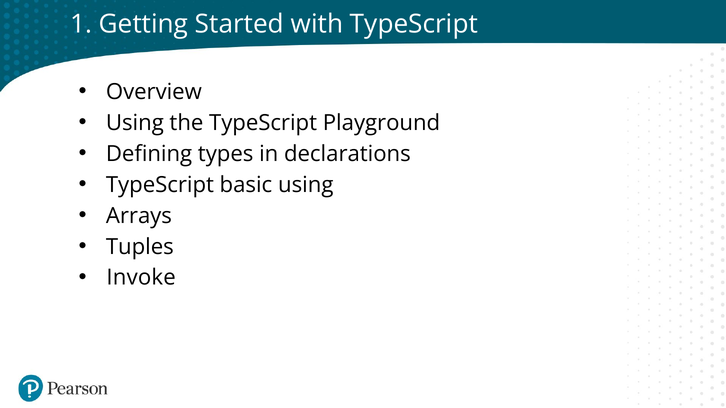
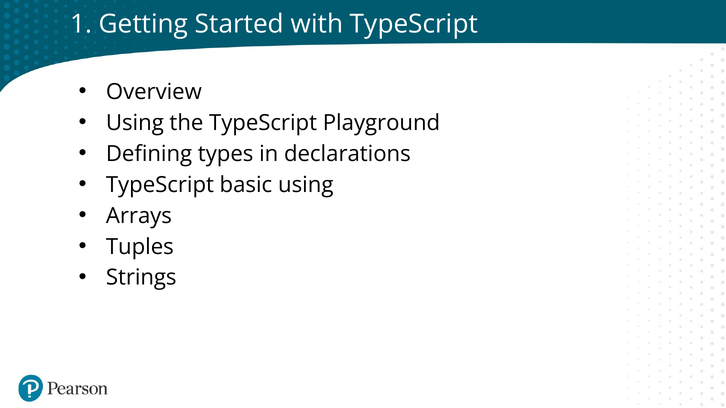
Invoke: Invoke -> Strings
